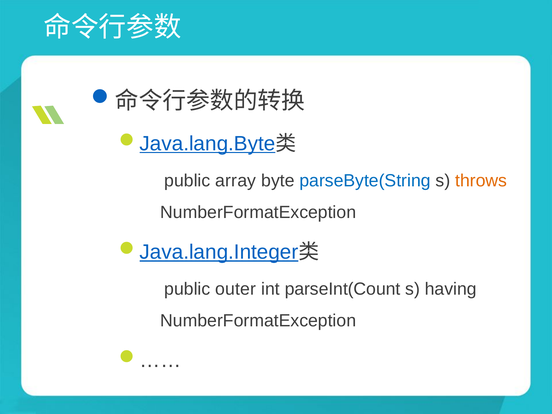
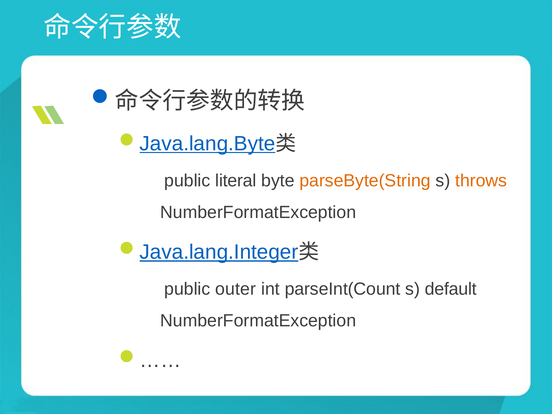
array: array -> literal
parseByte(String colour: blue -> orange
having: having -> default
